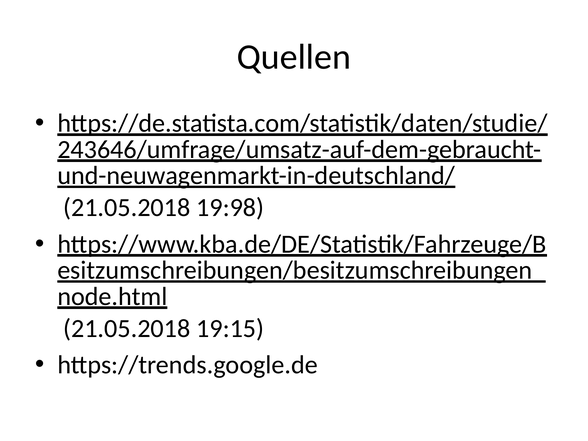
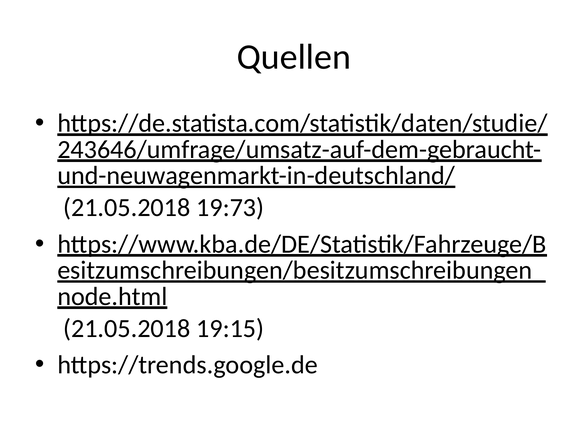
19:98: 19:98 -> 19:73
